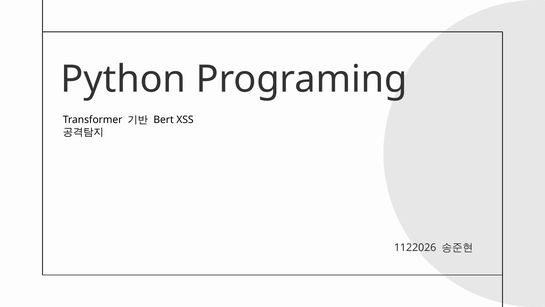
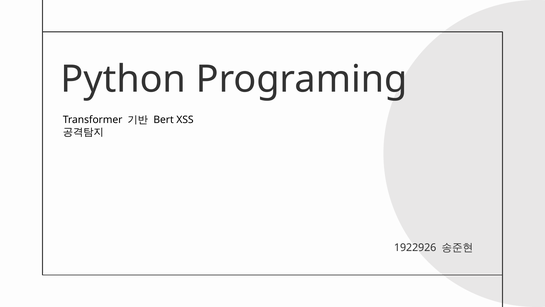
1122026: 1122026 -> 1922926
